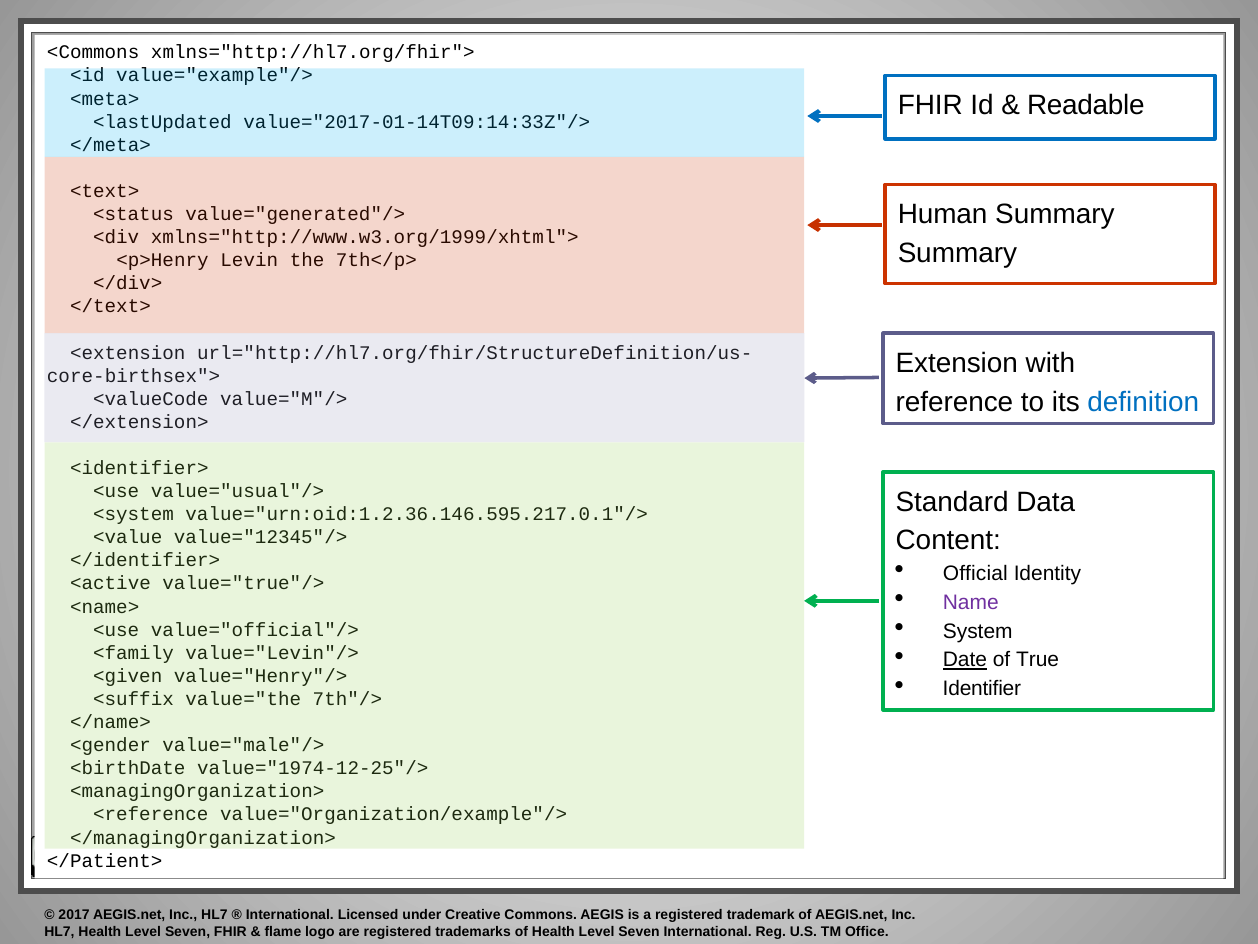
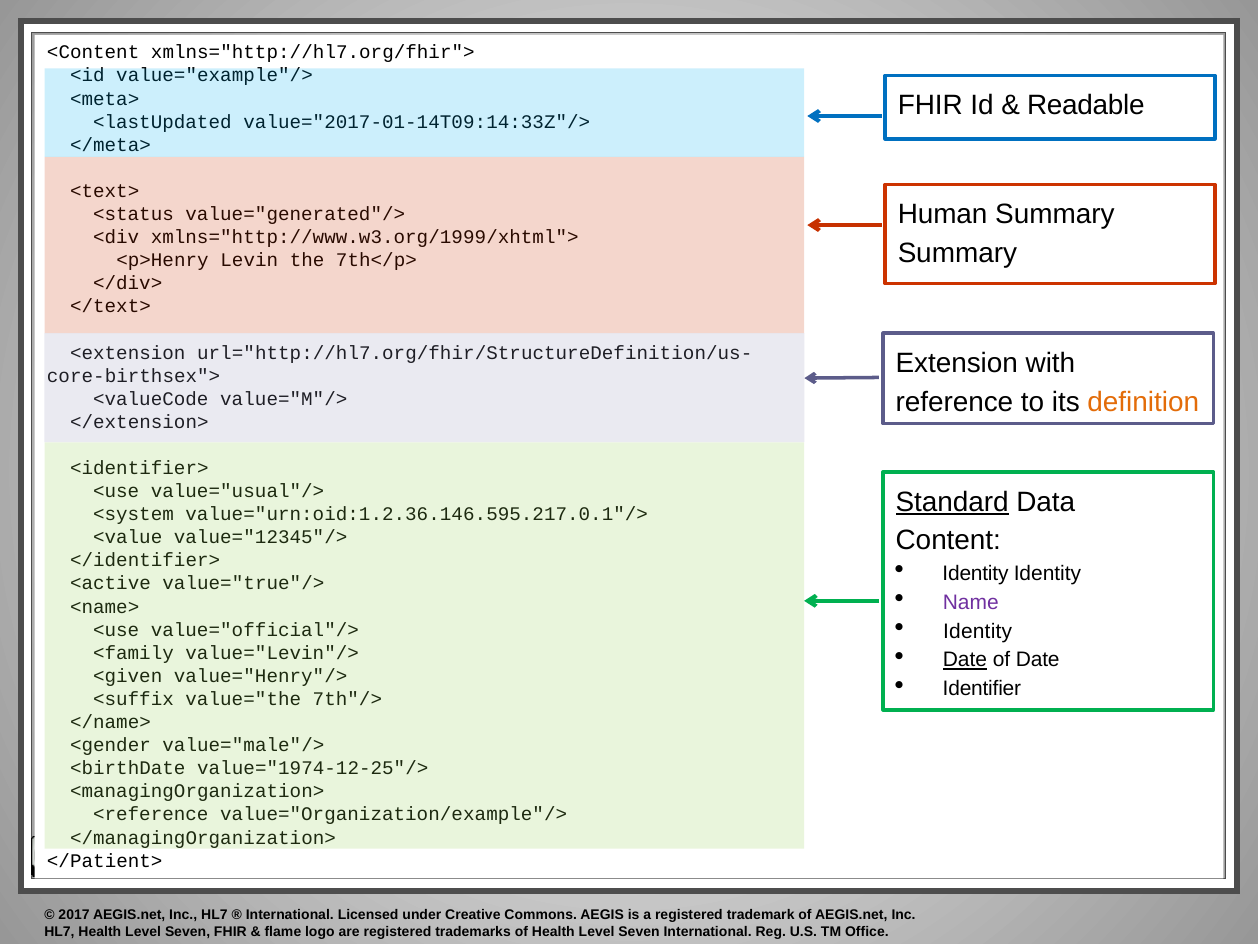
<Commons: <Commons -> <Content
definition colour: blue -> orange
Standard underline: none -> present
Official at (975, 573): Official -> Identity
System at (978, 631): System -> Identity
of True: True -> Date
